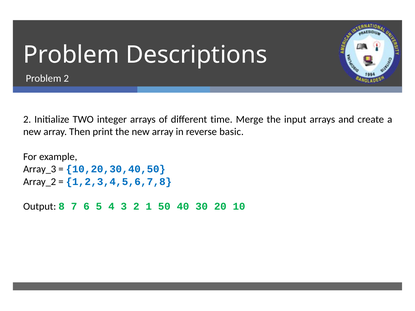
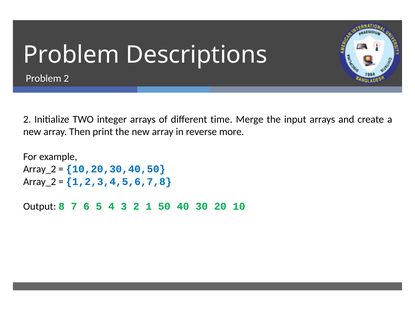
basic: basic -> more
Array_3 at (40, 169): Array_3 -> Array_2
